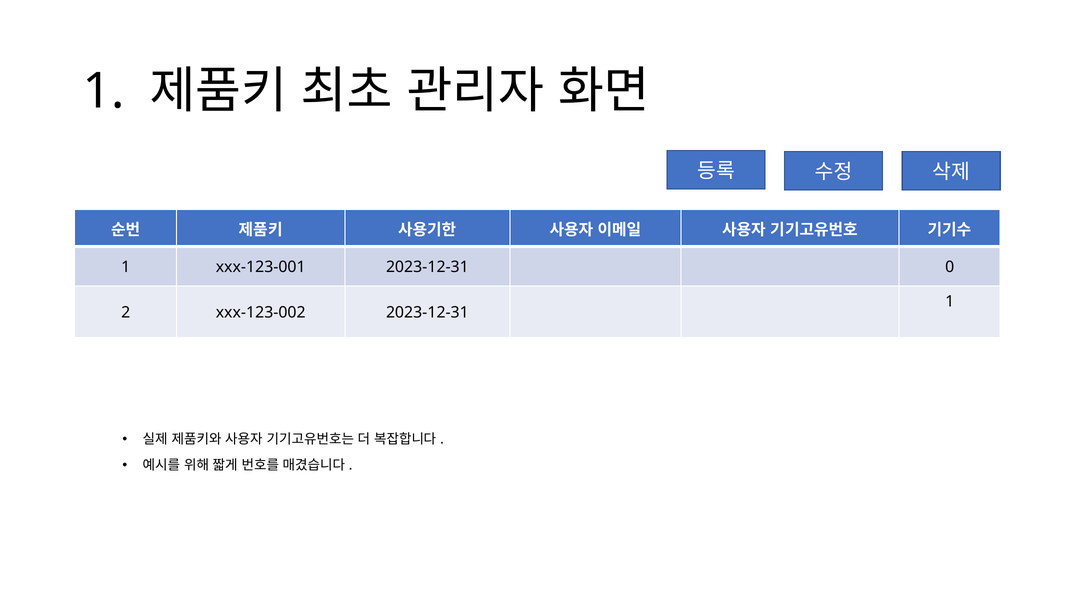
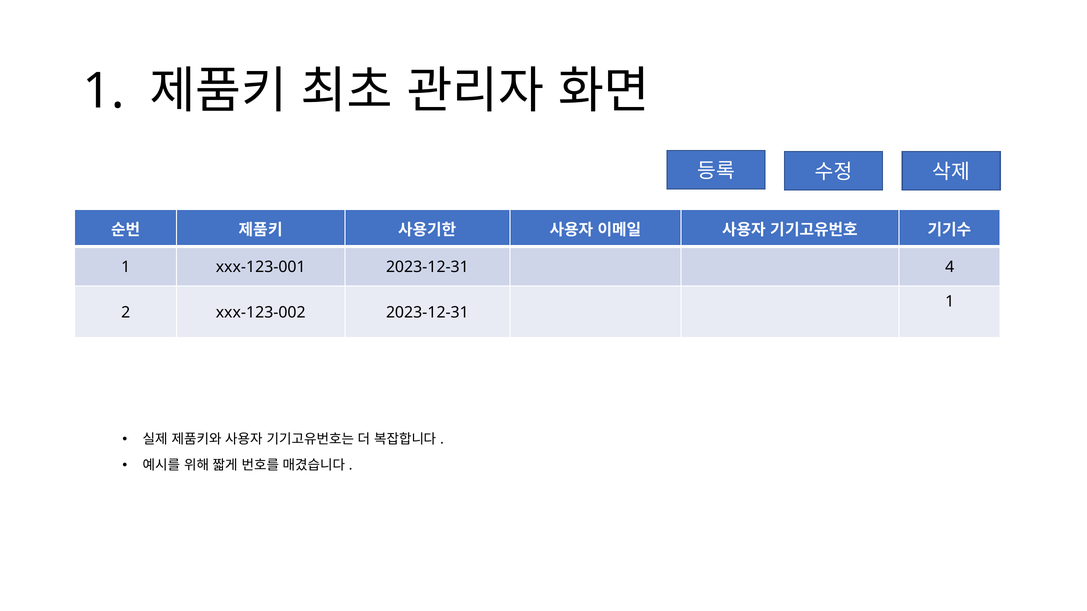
0: 0 -> 4
